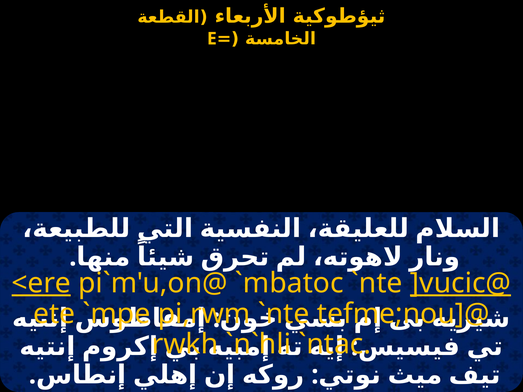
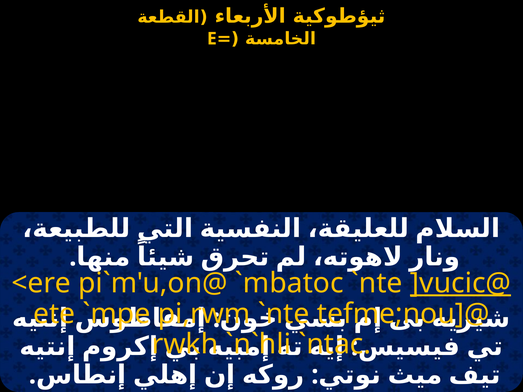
<ere underline: present -> none
